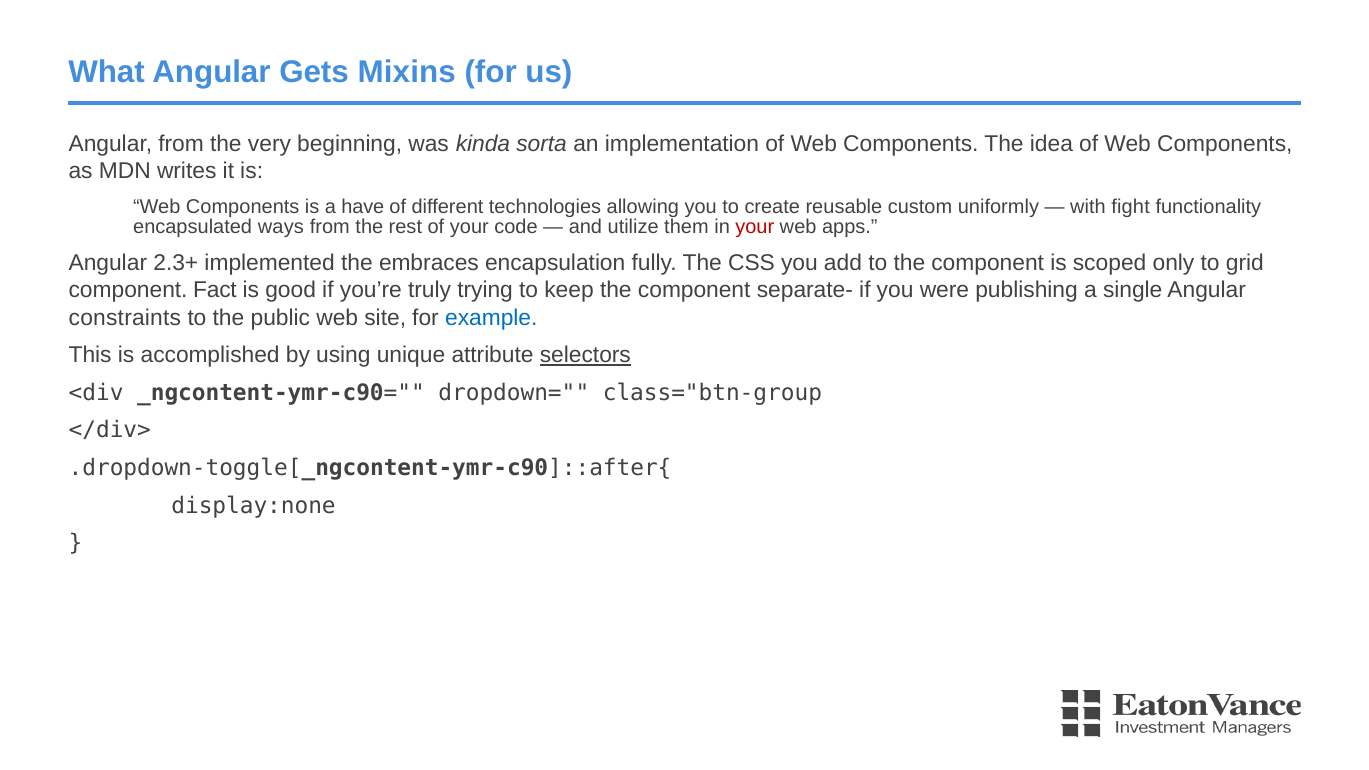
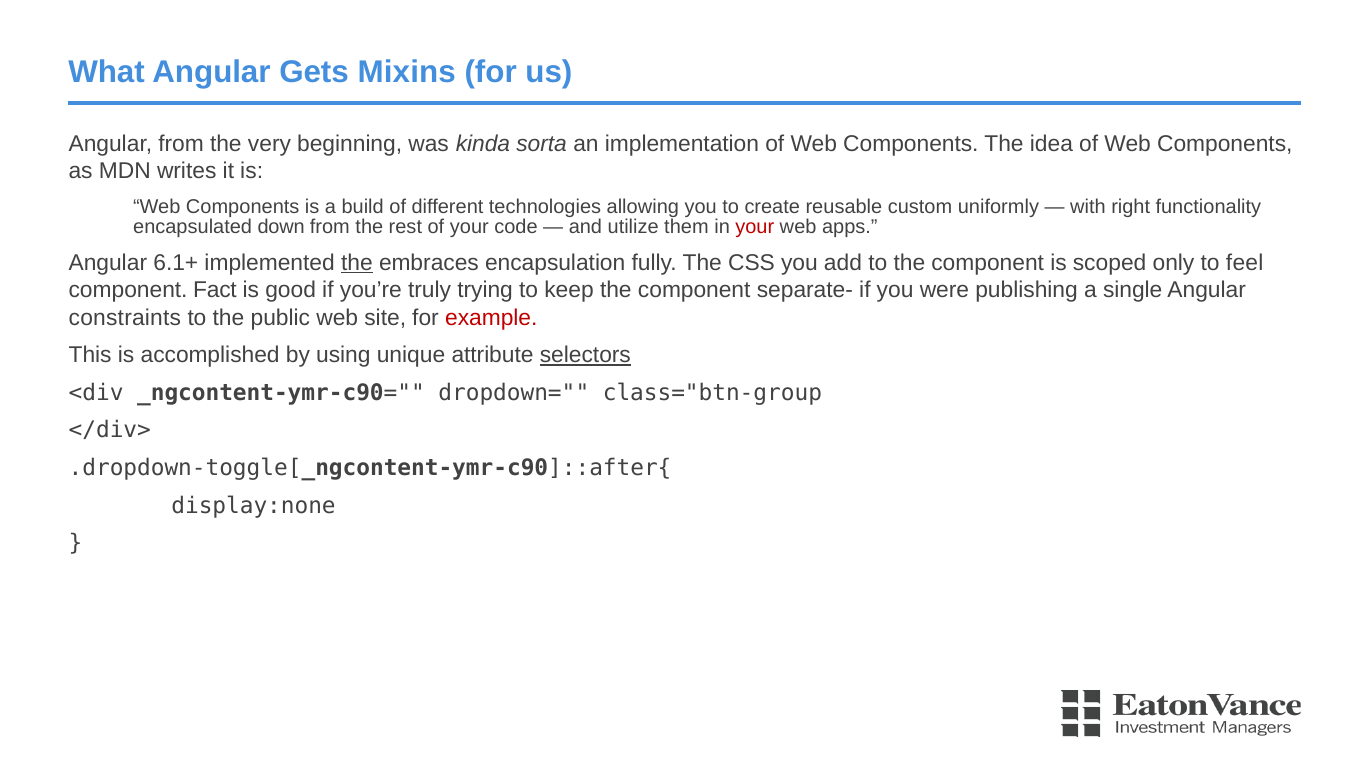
have: have -> build
fight: fight -> right
ways: ways -> down
2.3+: 2.3+ -> 6.1+
the at (357, 263) underline: none -> present
grid: grid -> feel
example colour: blue -> red
